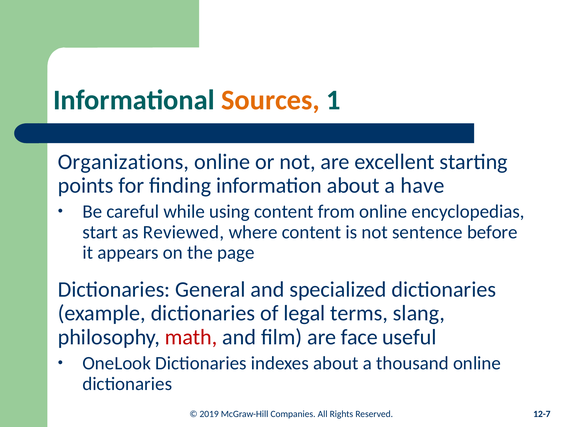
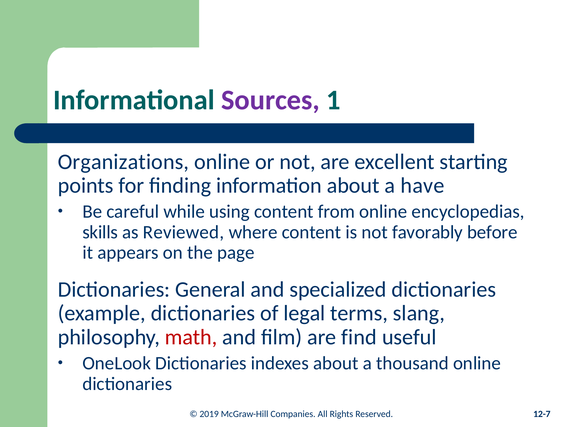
Sources colour: orange -> purple
start: start -> skills
sentence: sentence -> favorably
face: face -> find
